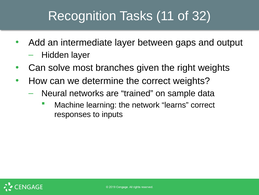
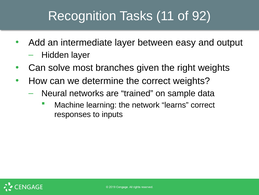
32: 32 -> 92
gaps: gaps -> easy
